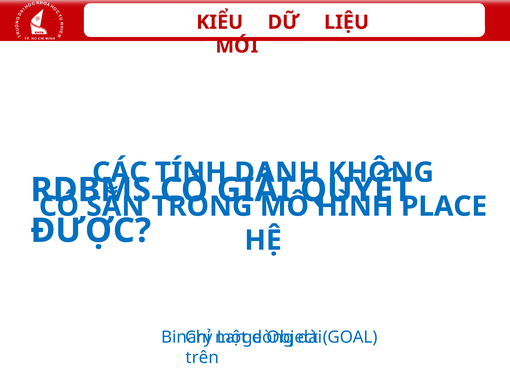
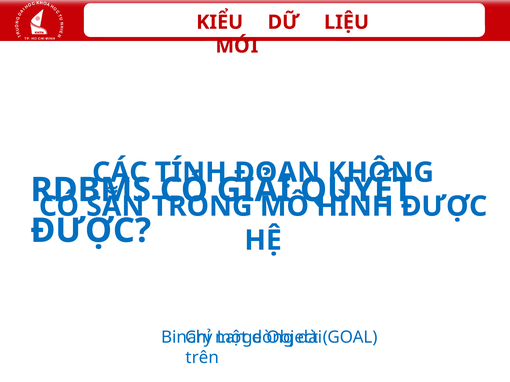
DANH: DANH -> ĐOẠN
PLACE at (444, 207): PLACE -> ĐƯỢC
